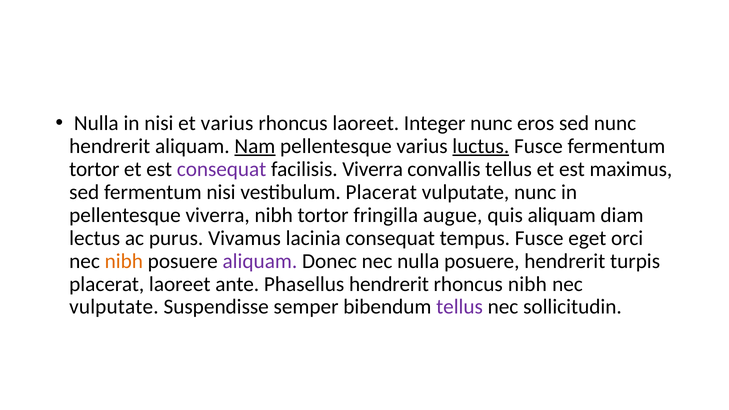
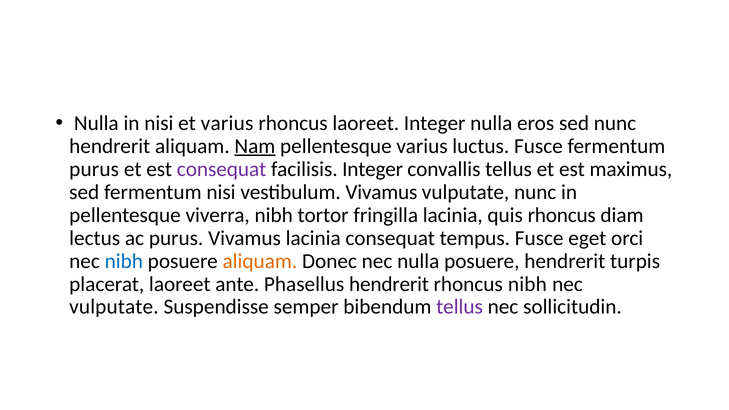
Integer nunc: nunc -> nulla
luctus underline: present -> none
tortor at (94, 169): tortor -> purus
facilisis Viverra: Viverra -> Integer
vestibulum Placerat: Placerat -> Vivamus
fringilla augue: augue -> lacinia
quis aliquam: aliquam -> rhoncus
nibh at (124, 261) colour: orange -> blue
aliquam at (260, 261) colour: purple -> orange
